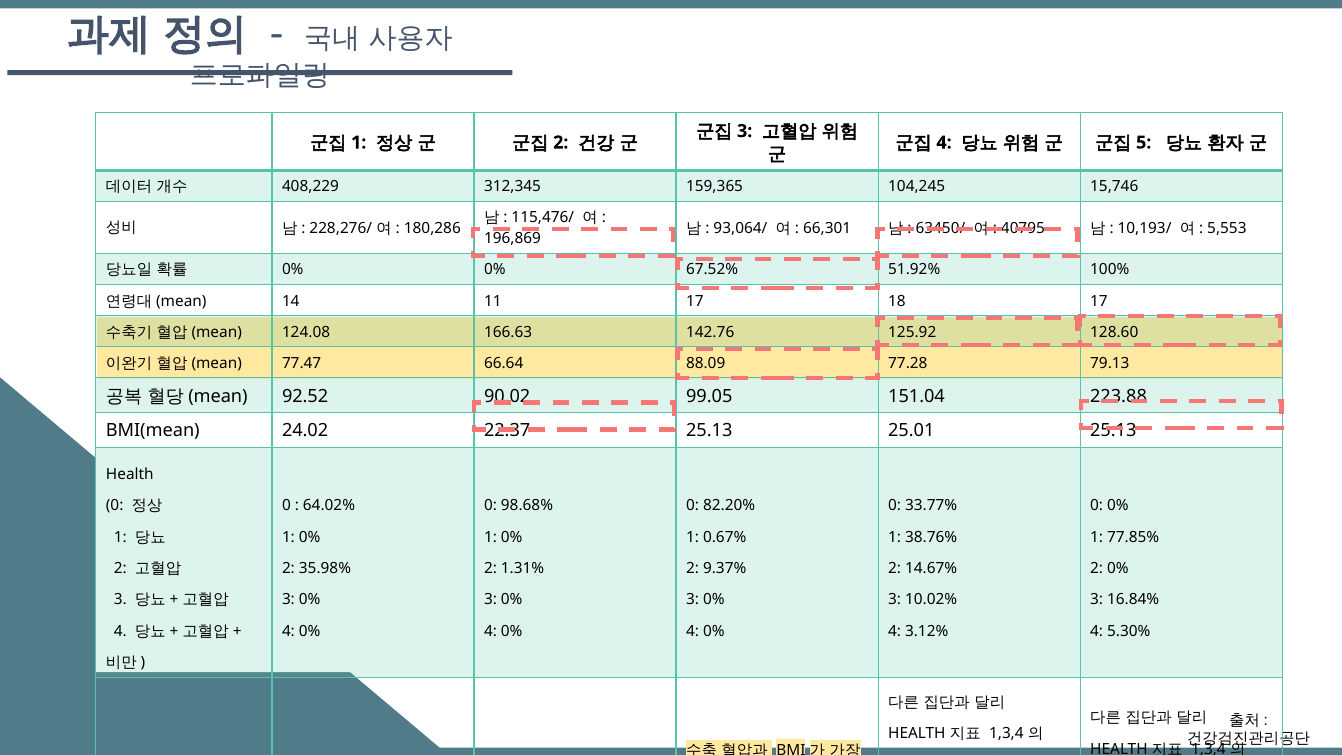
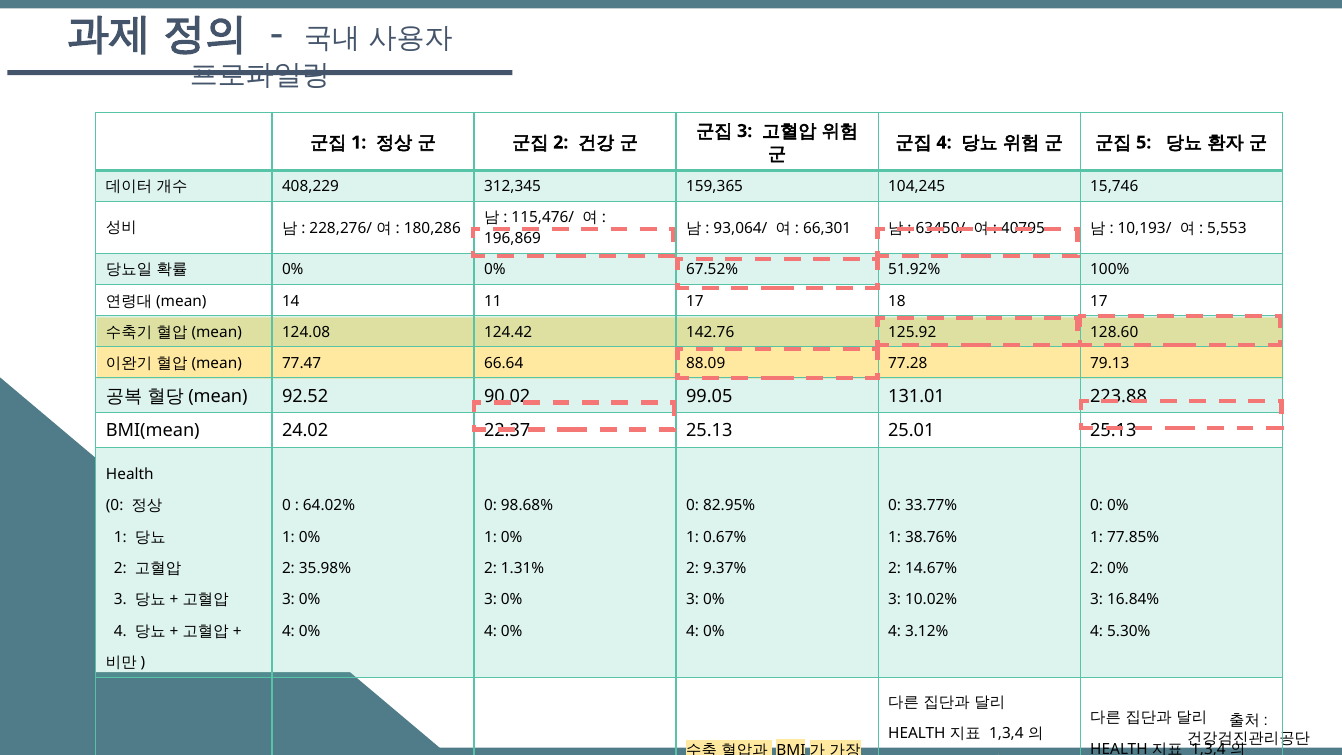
166.63: 166.63 -> 124.42
151.04: 151.04 -> 131.01
82.20%: 82.20% -> 82.95%
